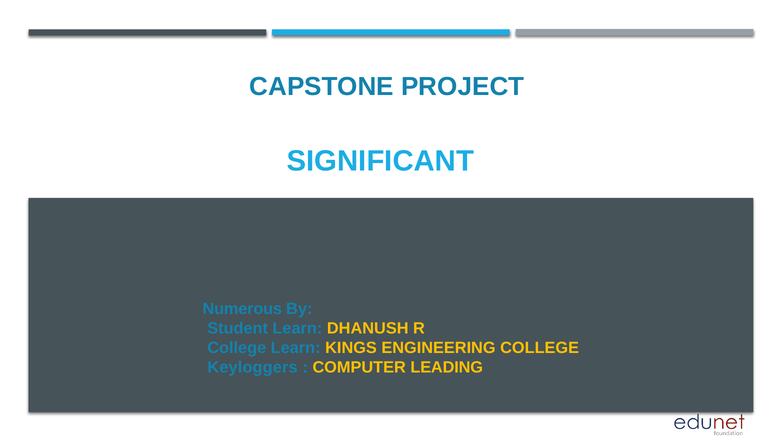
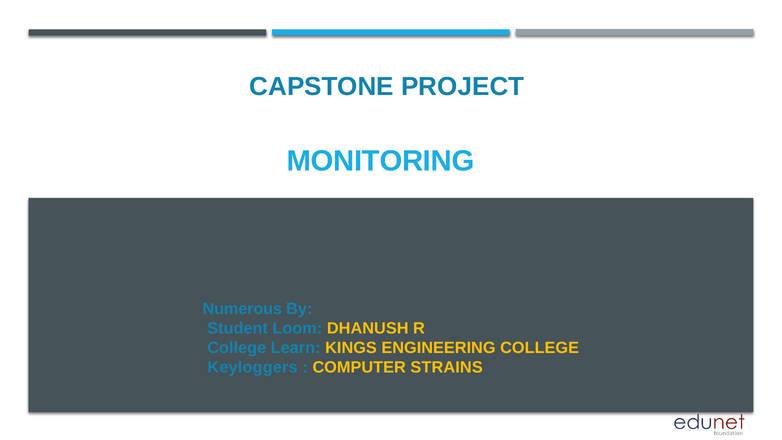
SIGNIFICANT: SIGNIFICANT -> MONITORING
Student Learn: Learn -> Loom
LEADING: LEADING -> STRAINS
